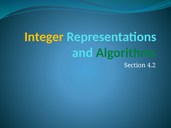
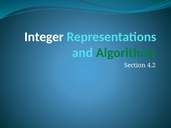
Integer colour: yellow -> white
